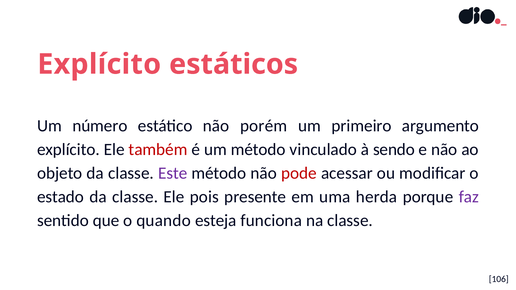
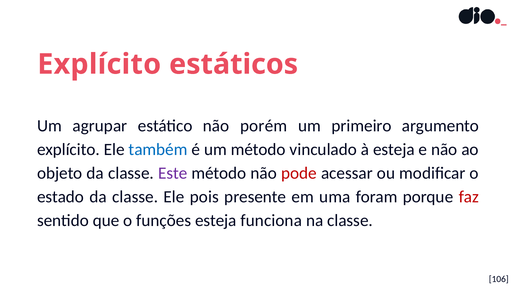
número: número -> agrupar
também colour: red -> blue
à sendo: sendo -> esteja
herda: herda -> foram
faz colour: purple -> red
quando: quando -> funções
